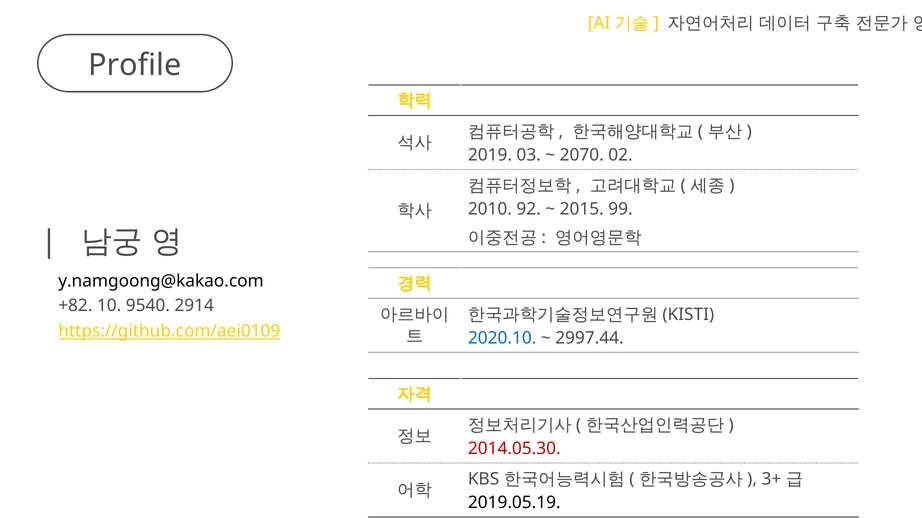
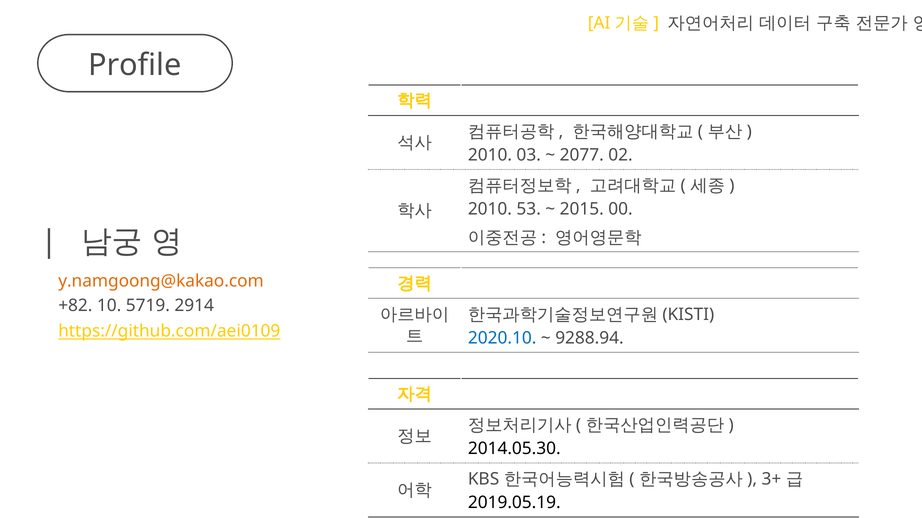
2019 at (490, 155): 2019 -> 2010
2070: 2070 -> 2077
92: 92 -> 53
99: 99 -> 00
y.namgoong@kakao.com colour: black -> orange
9540: 9540 -> 5719
2997.44: 2997.44 -> 9288.94
2014.05.30 colour: red -> black
